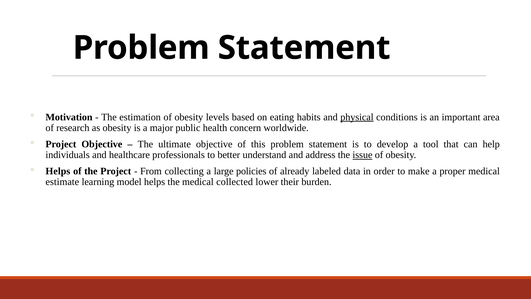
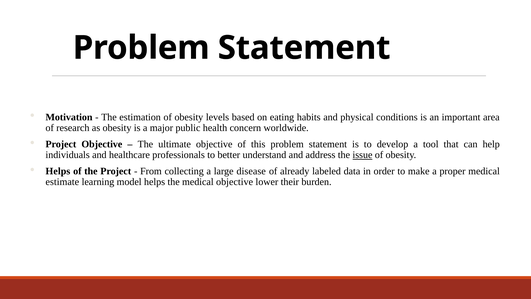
physical underline: present -> none
policies: policies -> disease
medical collected: collected -> objective
